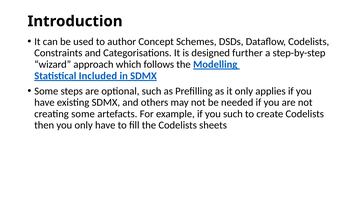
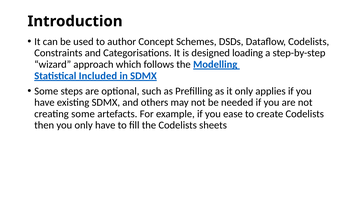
further: further -> loading
you such: such -> ease
